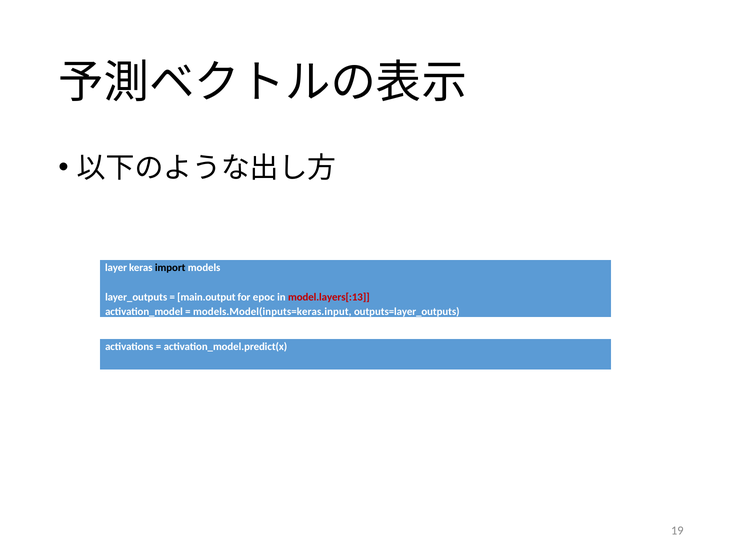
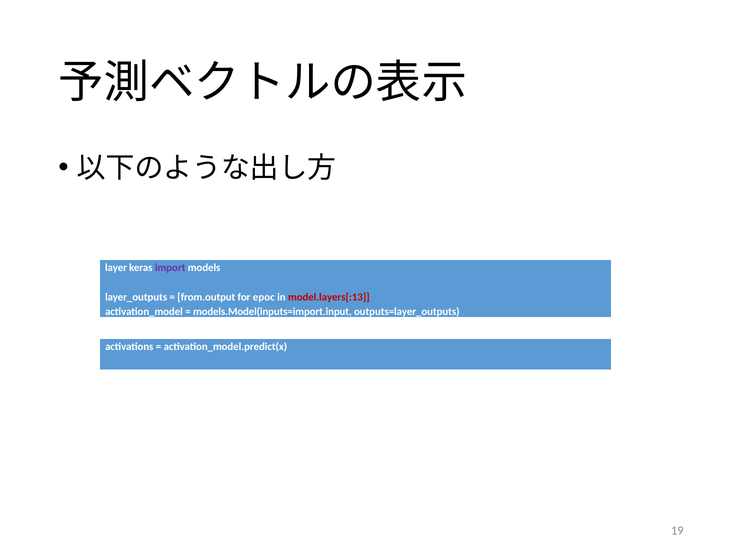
import colour: black -> purple
main.output: main.output -> from.output
models.Model(inputs=keras.input: models.Model(inputs=keras.input -> models.Model(inputs=import.input
